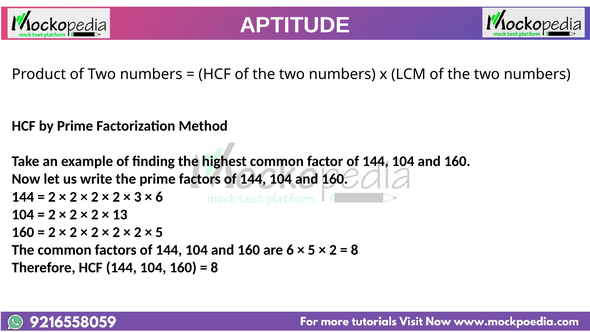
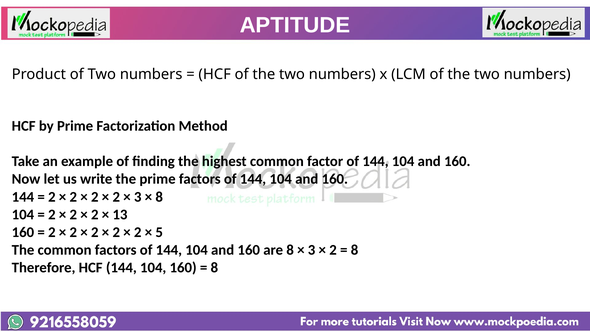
6 at (159, 197): 6 -> 8
are 6: 6 -> 8
5 at (312, 250): 5 -> 3
